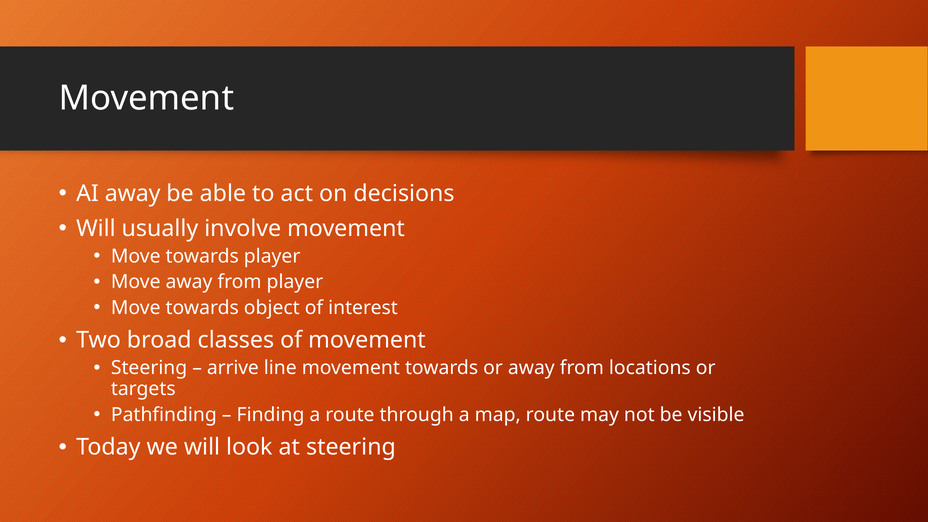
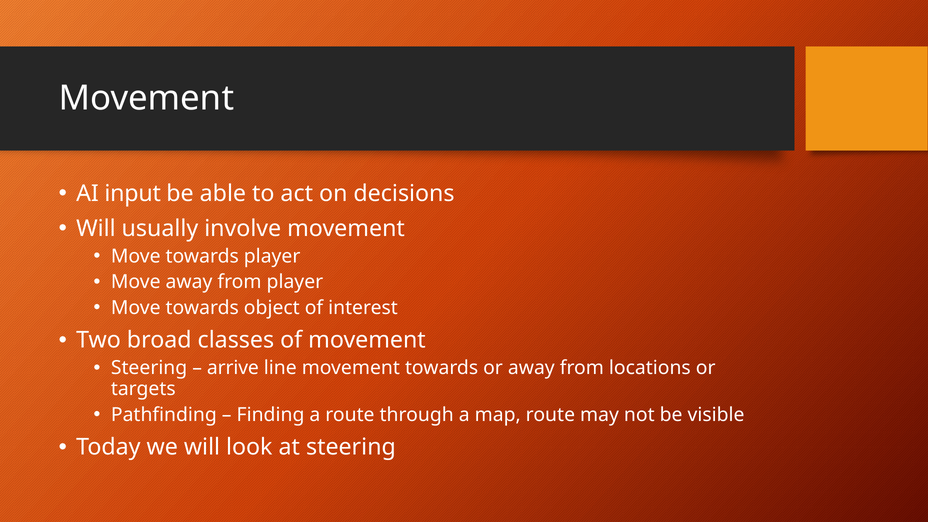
AI away: away -> input
